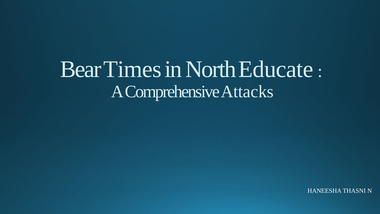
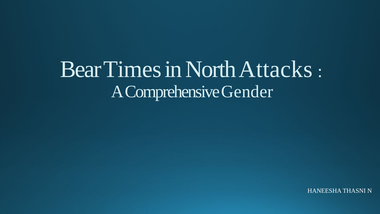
Educate: Educate -> Attacks
Attacks: Attacks -> Gender
